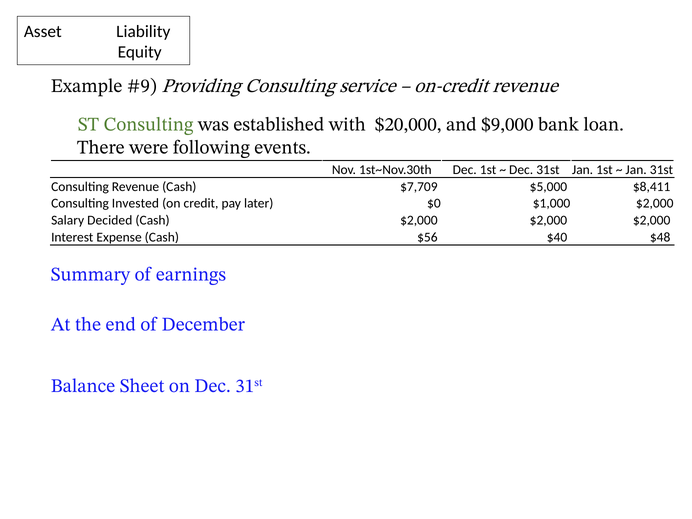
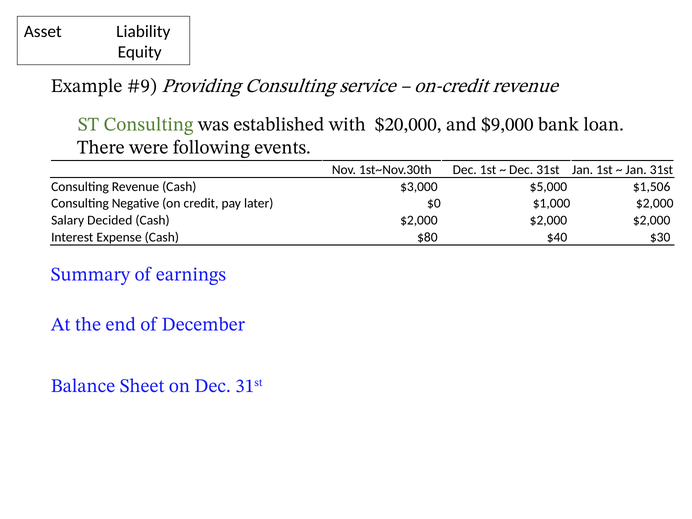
$7,709: $7,709 -> $3,000
$8,411: $8,411 -> $1,506
Invested: Invested -> Negative
$56: $56 -> $80
$48: $48 -> $30
